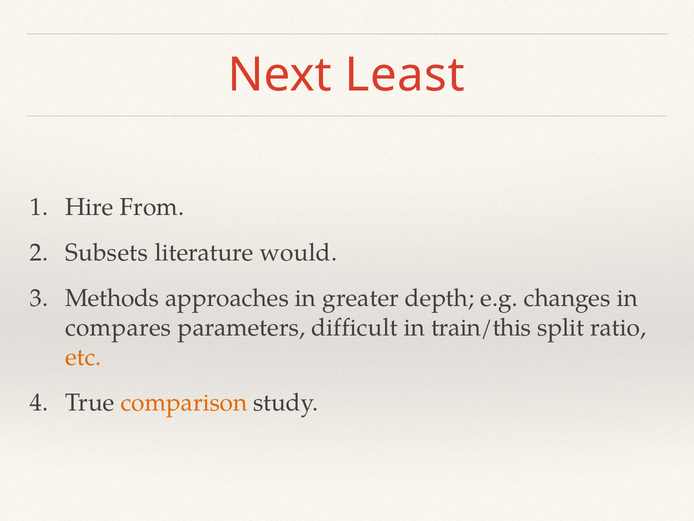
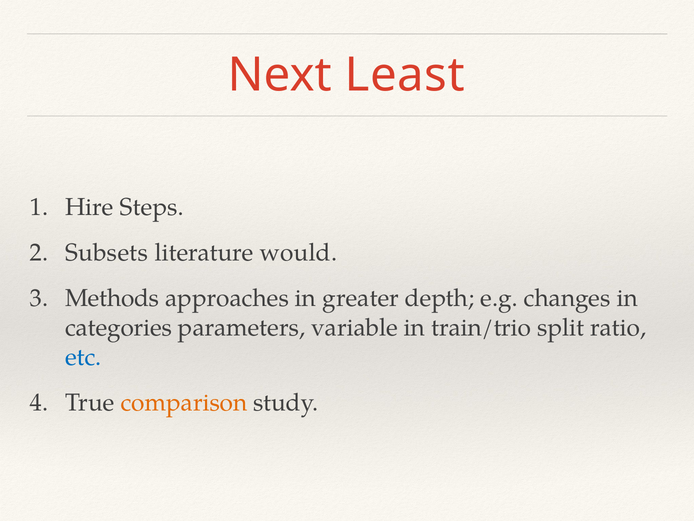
From: From -> Steps
compares: compares -> categories
difficult: difficult -> variable
train/this: train/this -> train/trio
etc colour: orange -> blue
